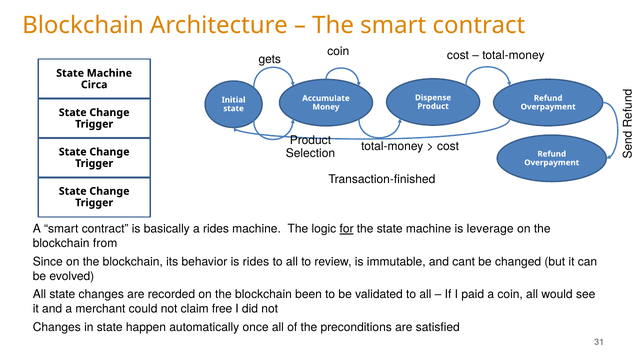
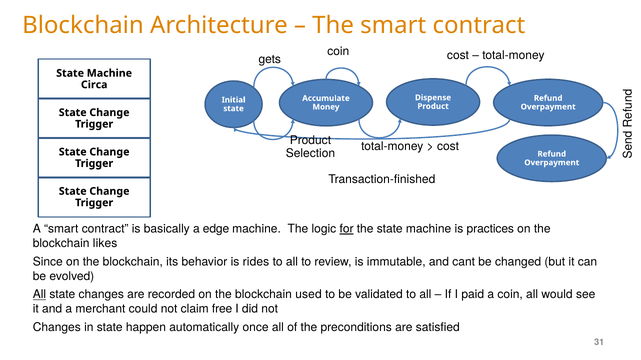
a rides: rides -> edge
leverage: leverage -> practices
from: from -> likes
All at (39, 295) underline: none -> present
been: been -> used
